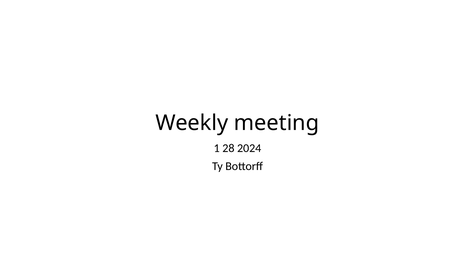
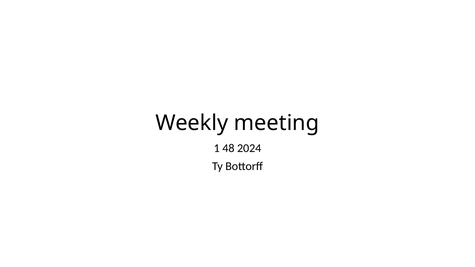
28: 28 -> 48
